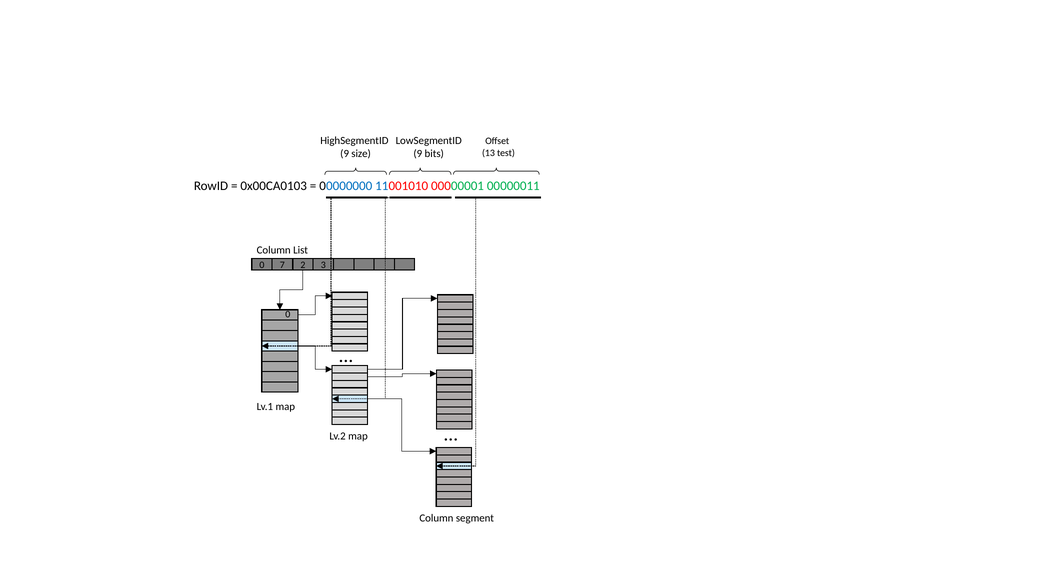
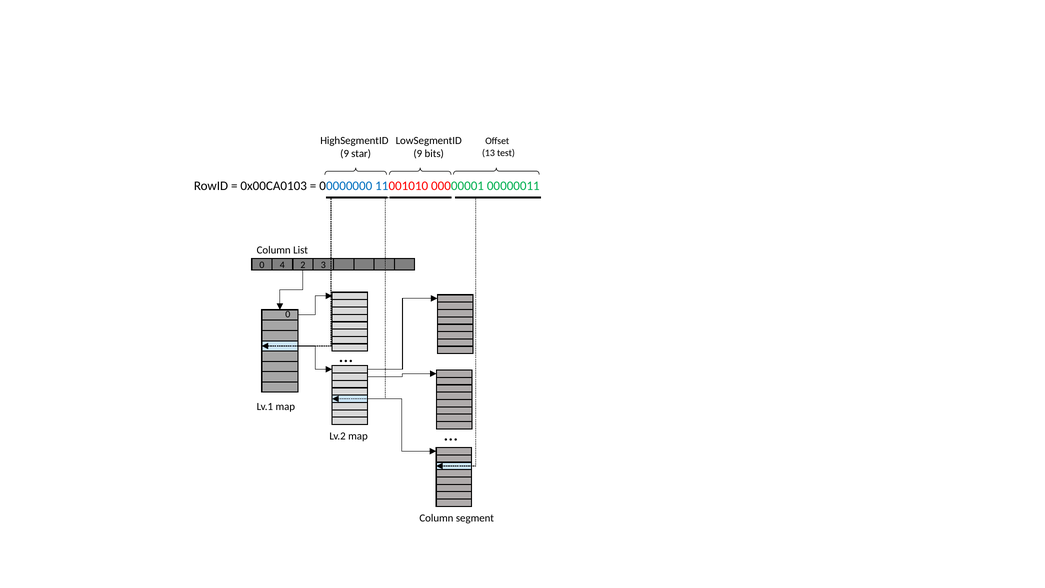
size: size -> star
7: 7 -> 4
